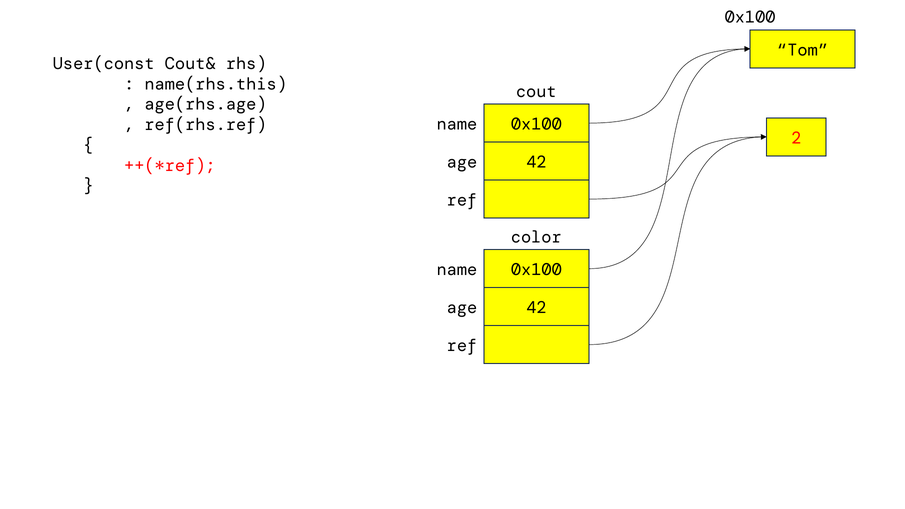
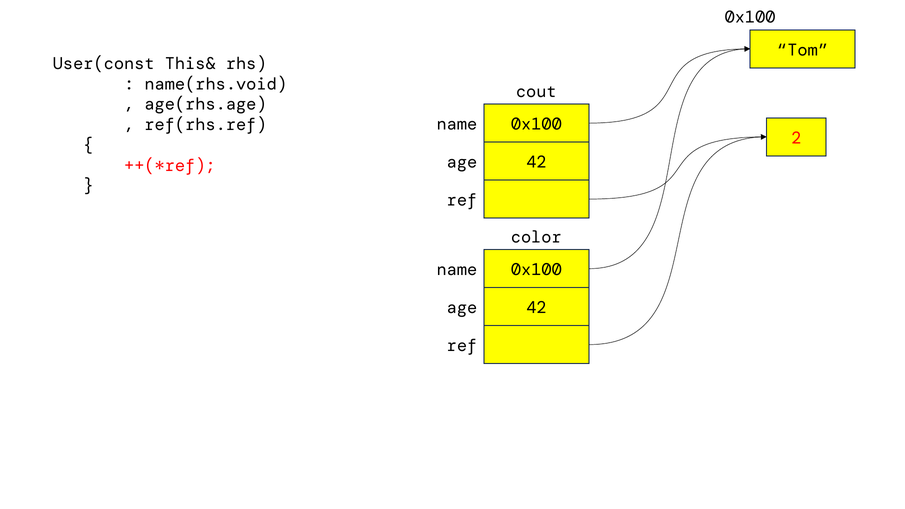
Cout&: Cout& -> This&
name(rhs.this: name(rhs.this -> name(rhs.void
